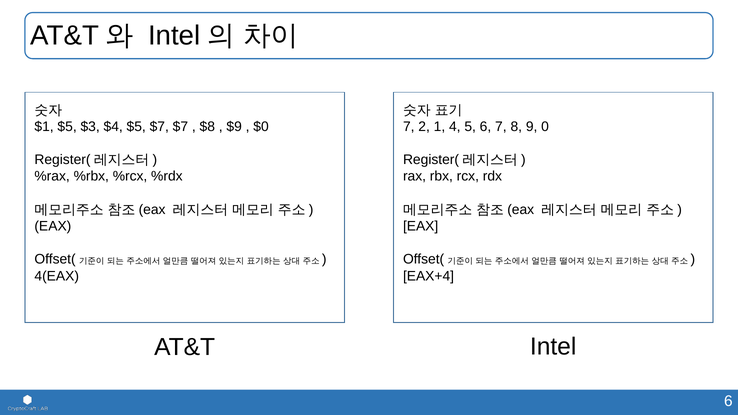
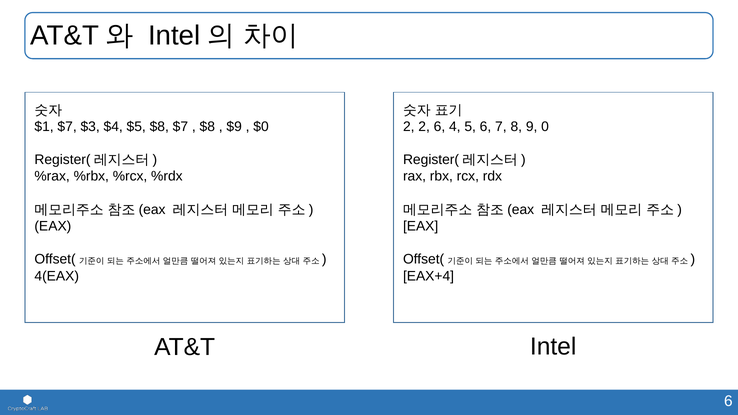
$1 $5: $5 -> $7
$5 $7: $7 -> $8
7 at (409, 127): 7 -> 2
2 1: 1 -> 6
